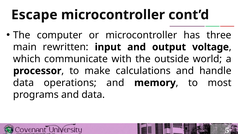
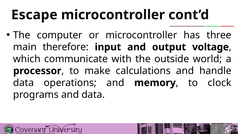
rewritten: rewritten -> therefore
most: most -> clock
